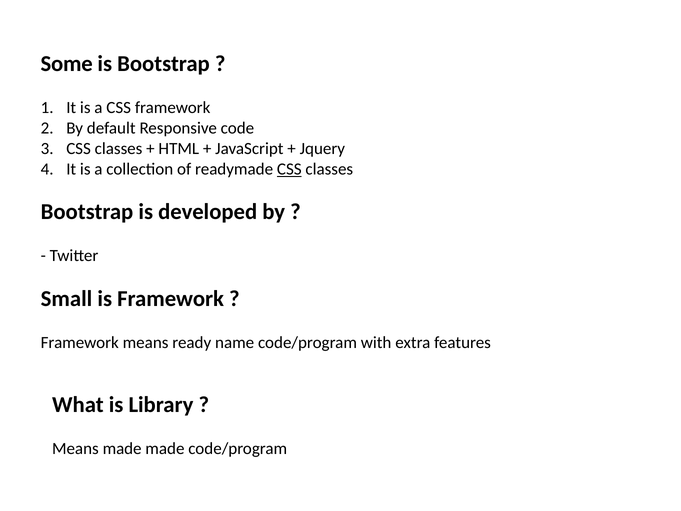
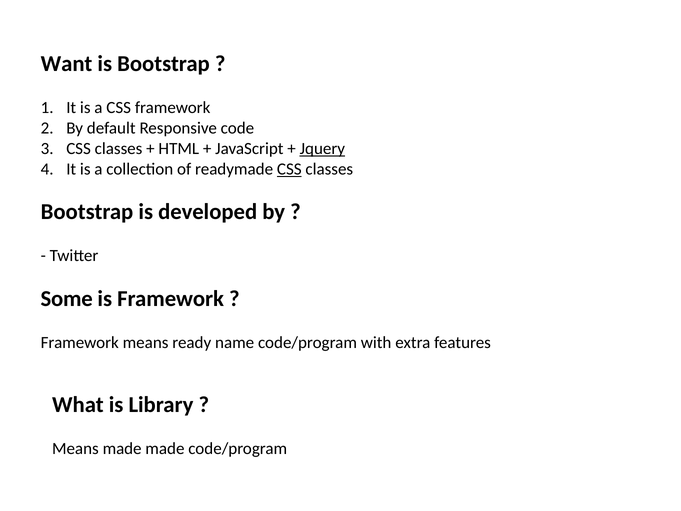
Some: Some -> Want
Jquery underline: none -> present
Small: Small -> Some
